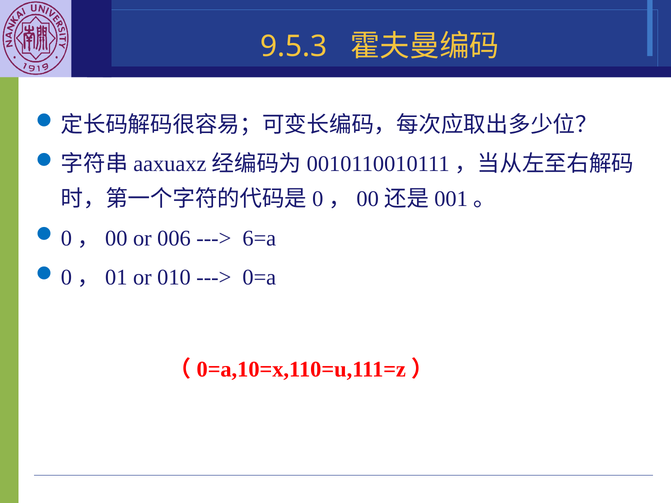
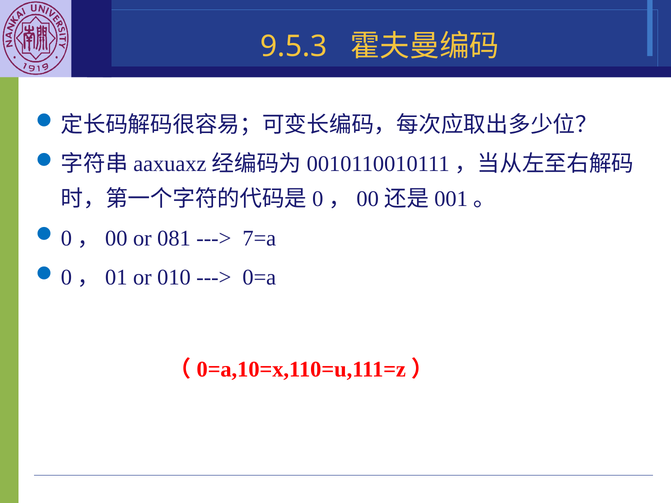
006: 006 -> 081
6=a: 6=a -> 7=a
